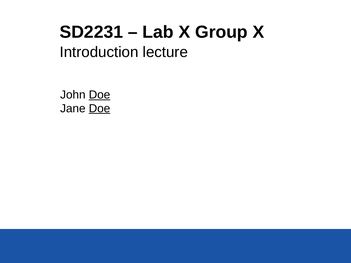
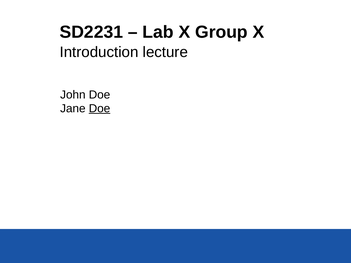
Doe at (100, 95) underline: present -> none
